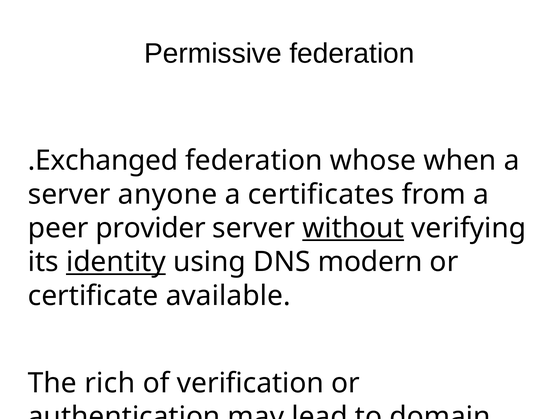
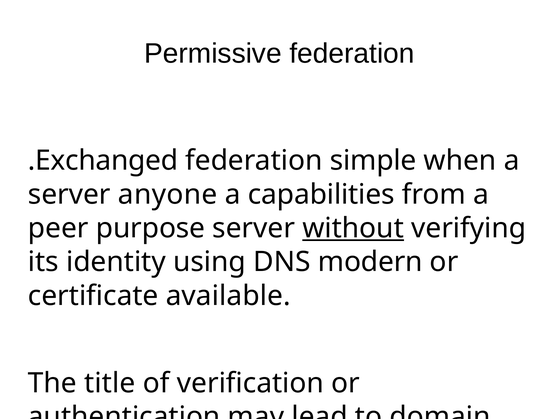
whose: whose -> simple
certificates: certificates -> capabilities
provider: provider -> purpose
identity underline: present -> none
rich: rich -> title
